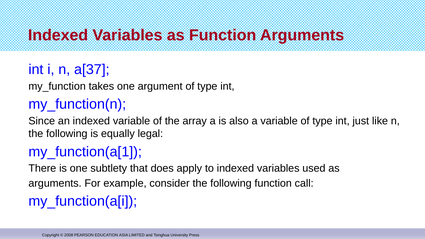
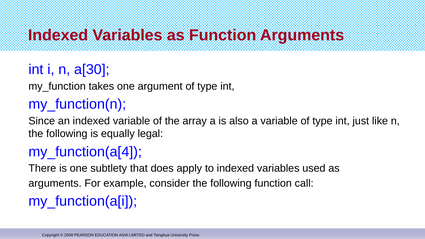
a[37: a[37 -> a[30
my_function(a[1: my_function(a[1 -> my_function(a[4
